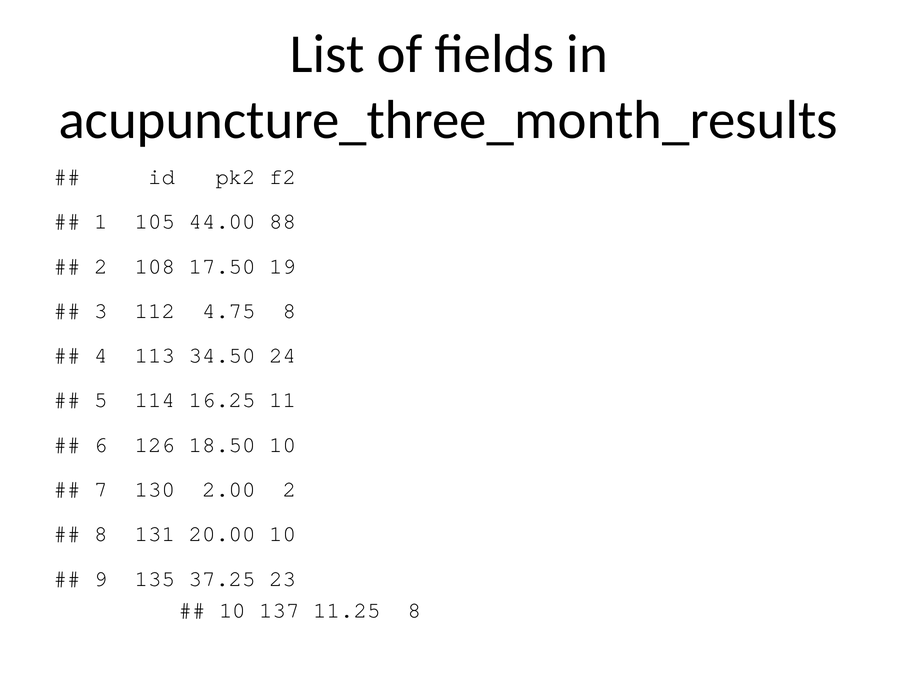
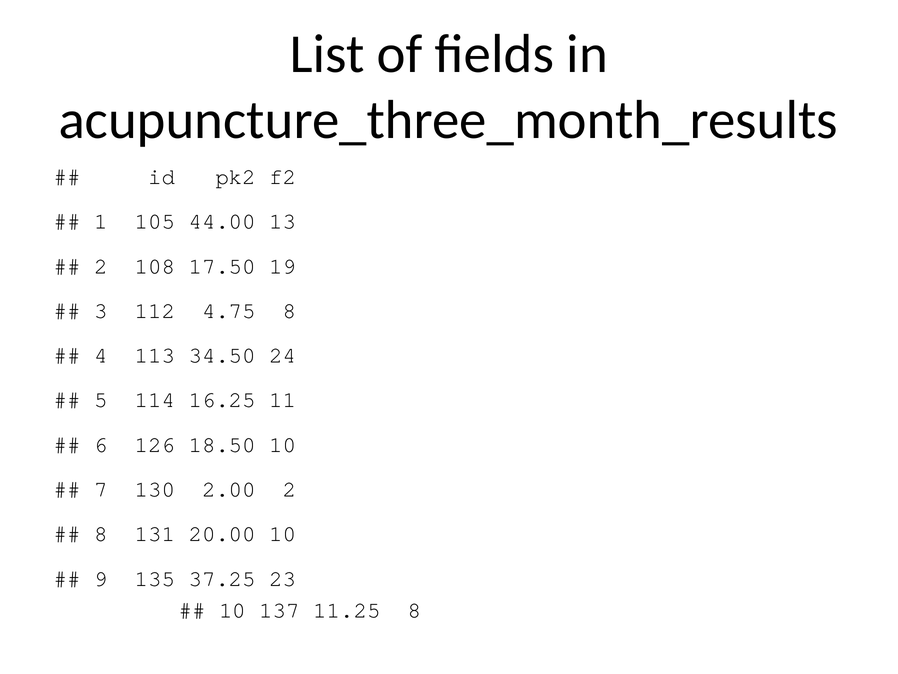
88: 88 -> 13
